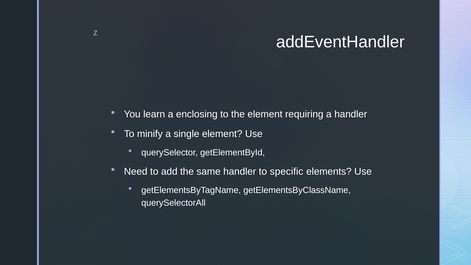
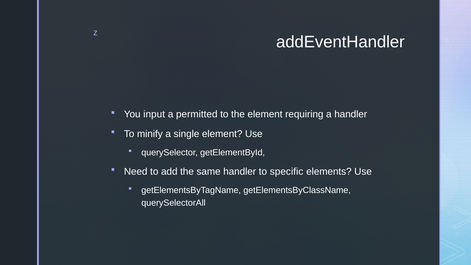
learn: learn -> input
enclosing: enclosing -> permitted
